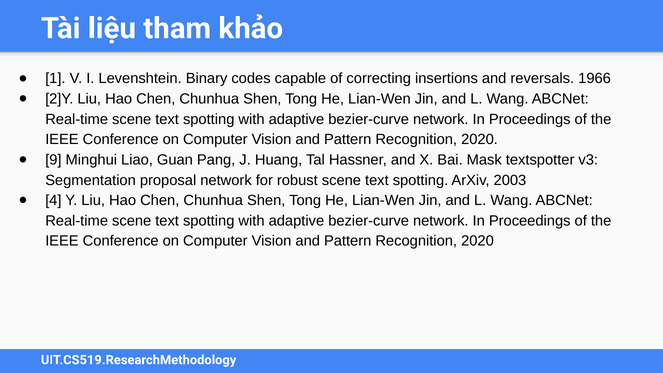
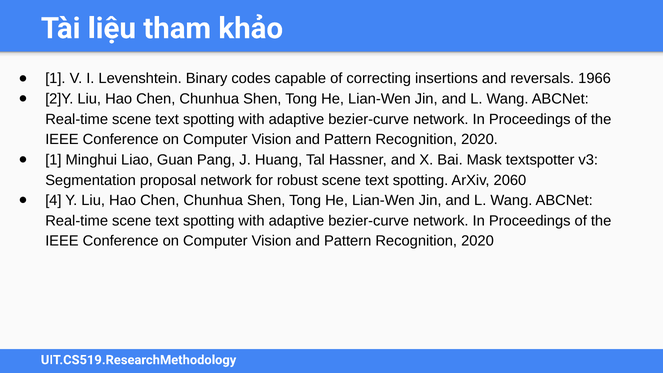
9 at (53, 160): 9 -> 1
2003: 2003 -> 2060
